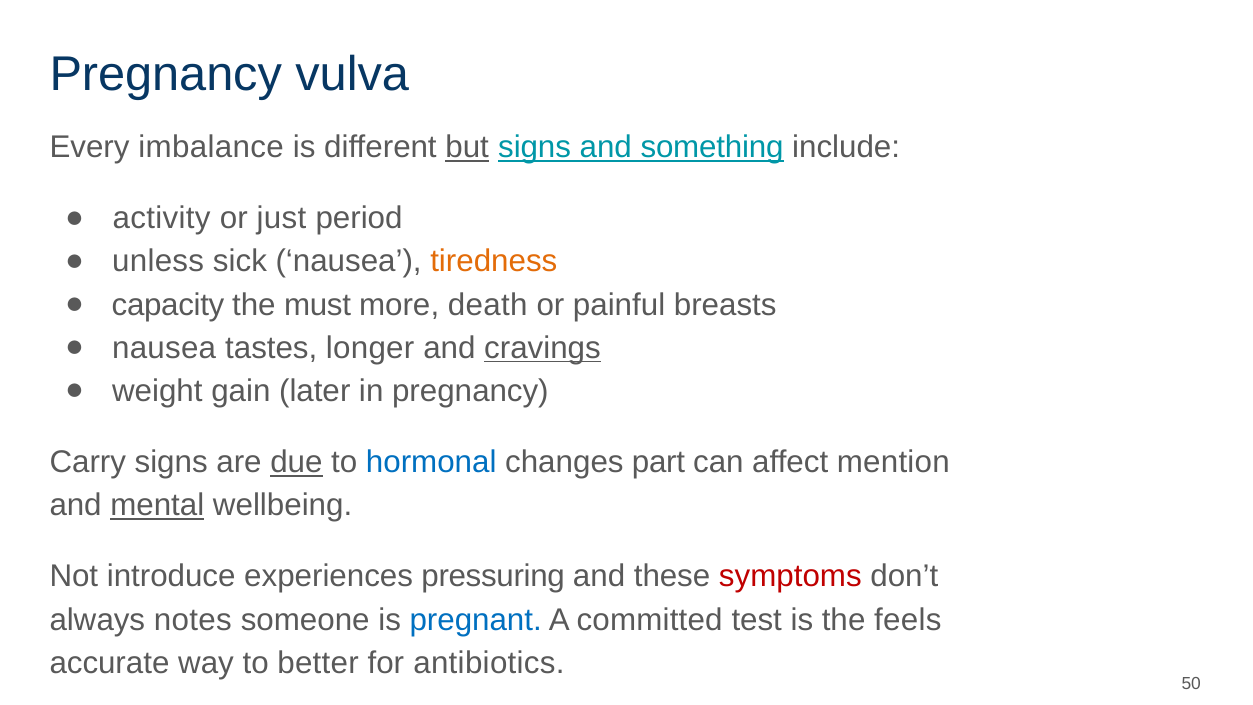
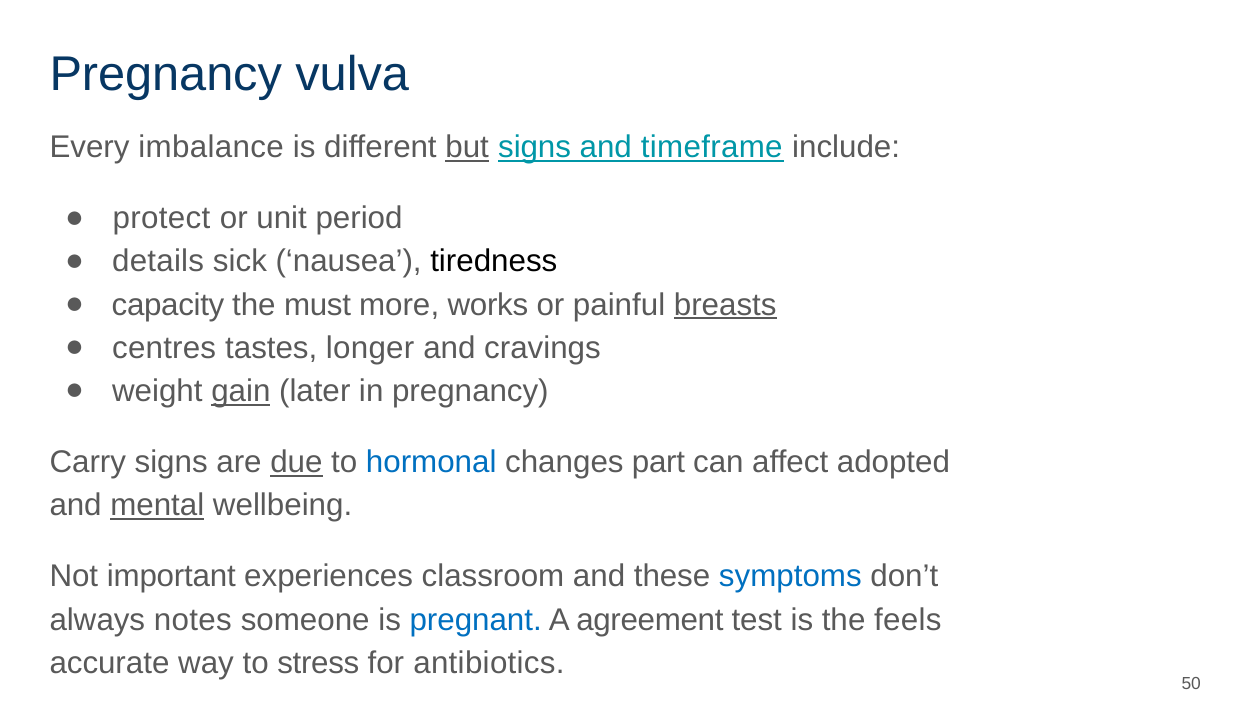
something: something -> timeframe
activity: activity -> protect
just: just -> unit
unless: unless -> details
tiredness colour: orange -> black
death: death -> works
breasts underline: none -> present
nausea at (164, 348): nausea -> centres
cravings underline: present -> none
gain underline: none -> present
mention: mention -> adopted
introduce: introduce -> important
pressuring: pressuring -> classroom
symptoms colour: red -> blue
committed: committed -> agreement
better: better -> stress
